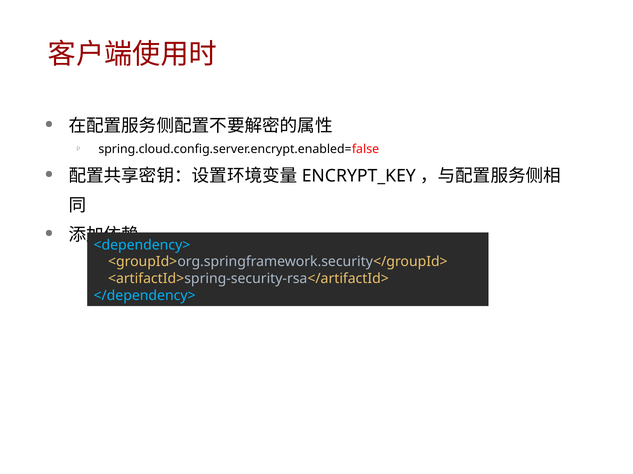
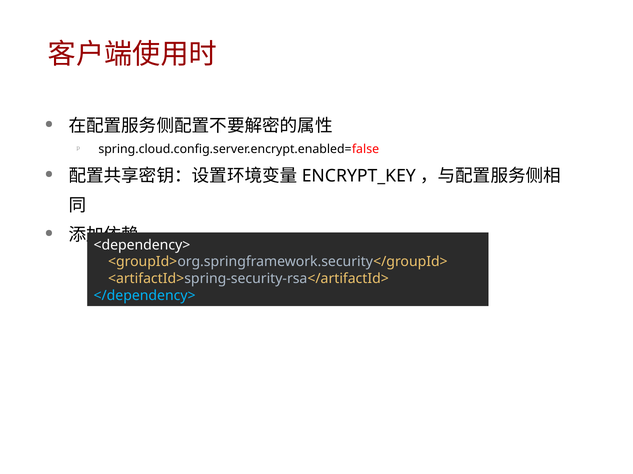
<dependency> colour: light blue -> white
